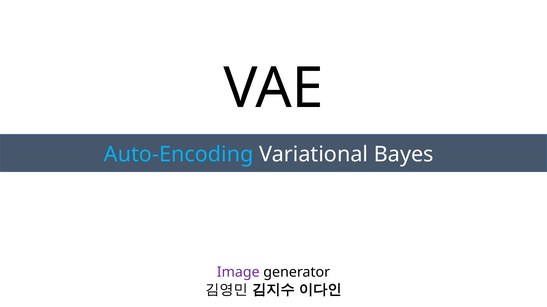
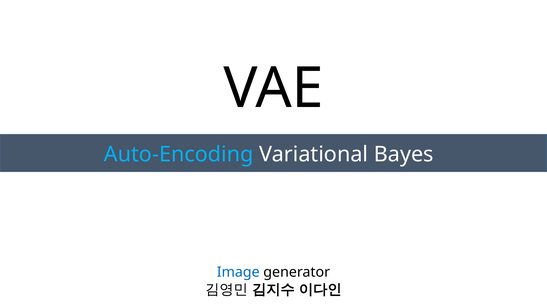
Image colour: purple -> blue
